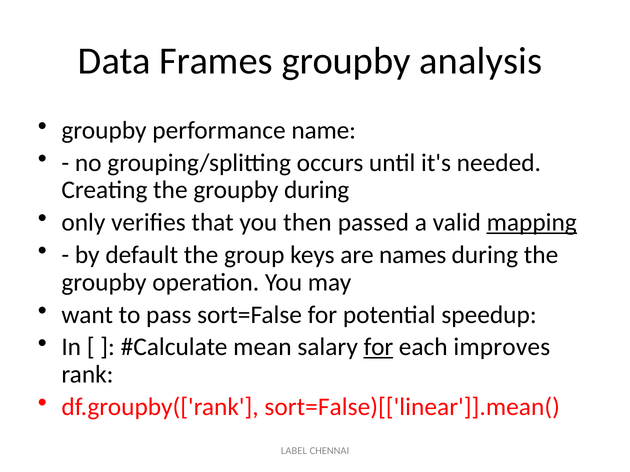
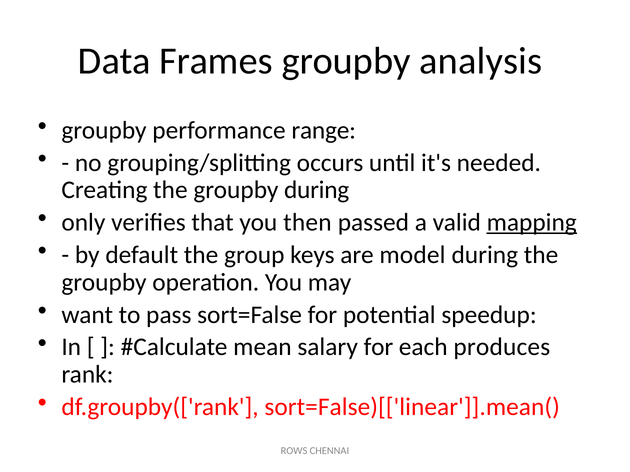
name: name -> range
names: names -> model
for at (378, 347) underline: present -> none
improves: improves -> produces
LABEL: LABEL -> ROWS
